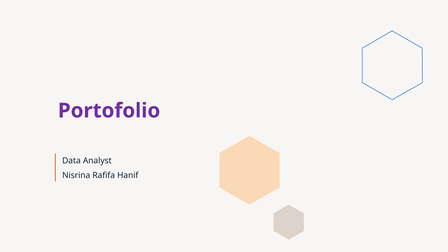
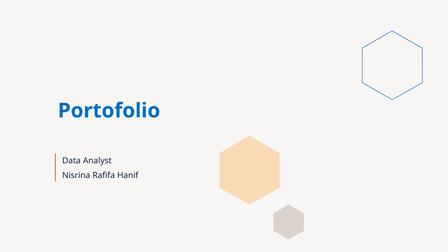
Portofolio colour: purple -> blue
